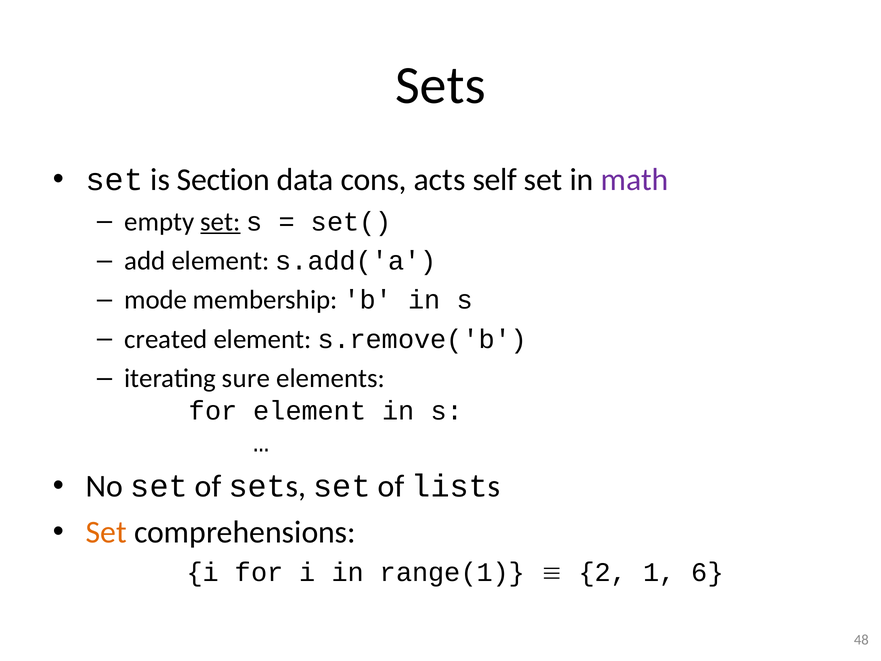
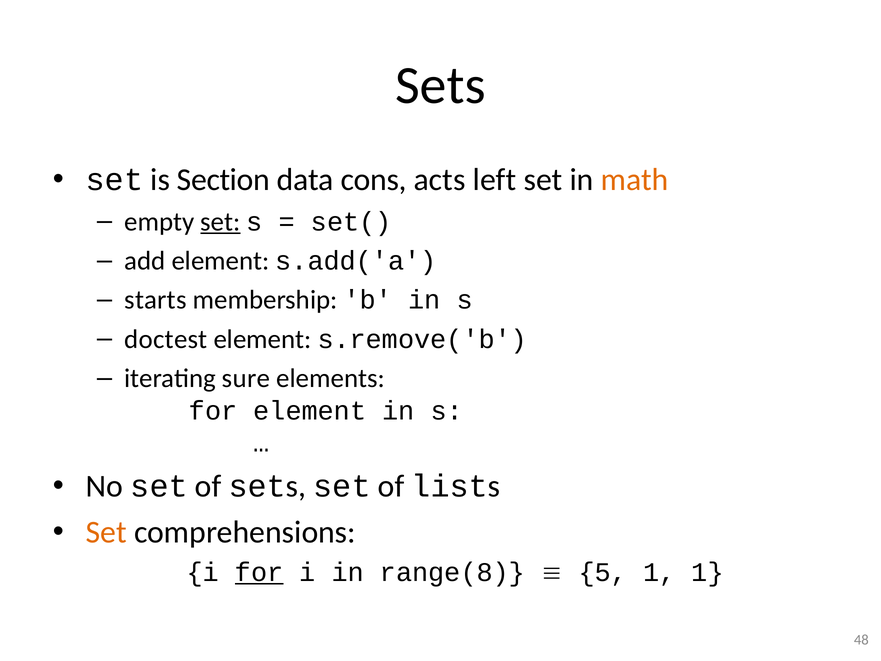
self: self -> left
math colour: purple -> orange
mode: mode -> starts
created: created -> doctest
for at (259, 572) underline: none -> present
range(1: range(1 -> range(8
2: 2 -> 5
1 6: 6 -> 1
